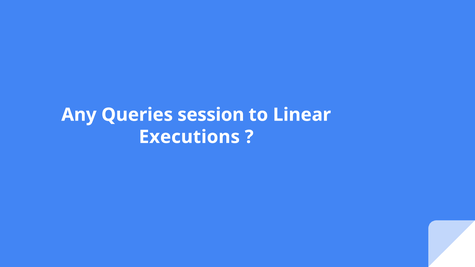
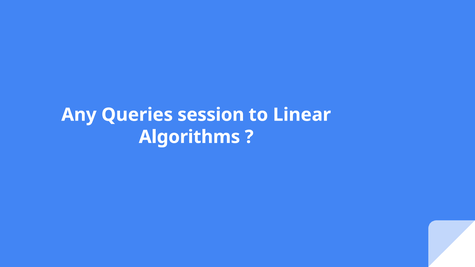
Executions: Executions -> Algorithms
